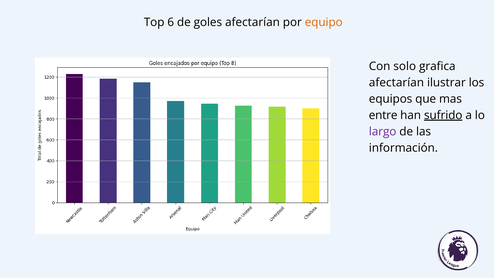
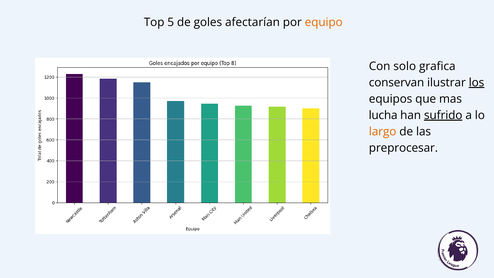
6: 6 -> 5
afectarían at (396, 82): afectarían -> conservan
los underline: none -> present
entre: entre -> lucha
largo colour: purple -> orange
información: información -> preprocesar
